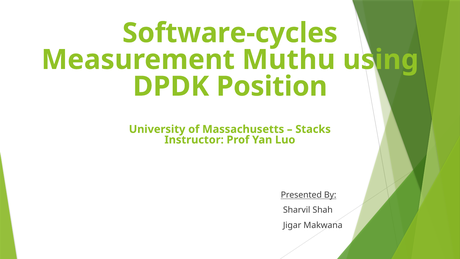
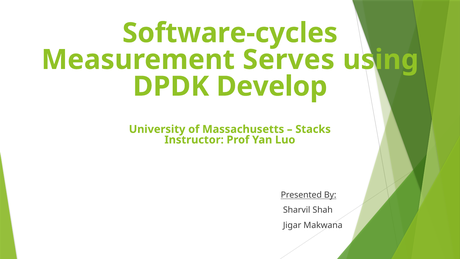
Muthu: Muthu -> Serves
Position: Position -> Develop
